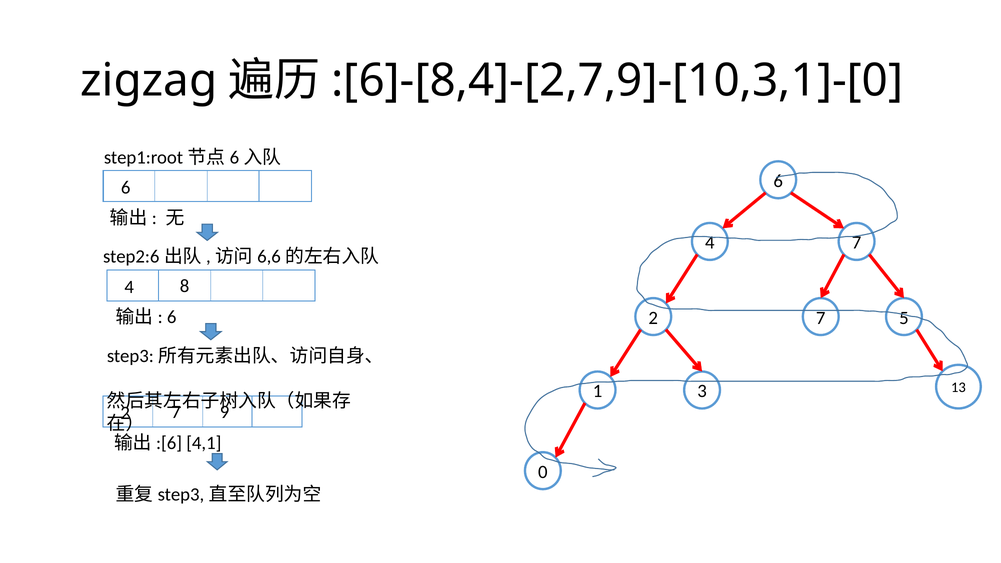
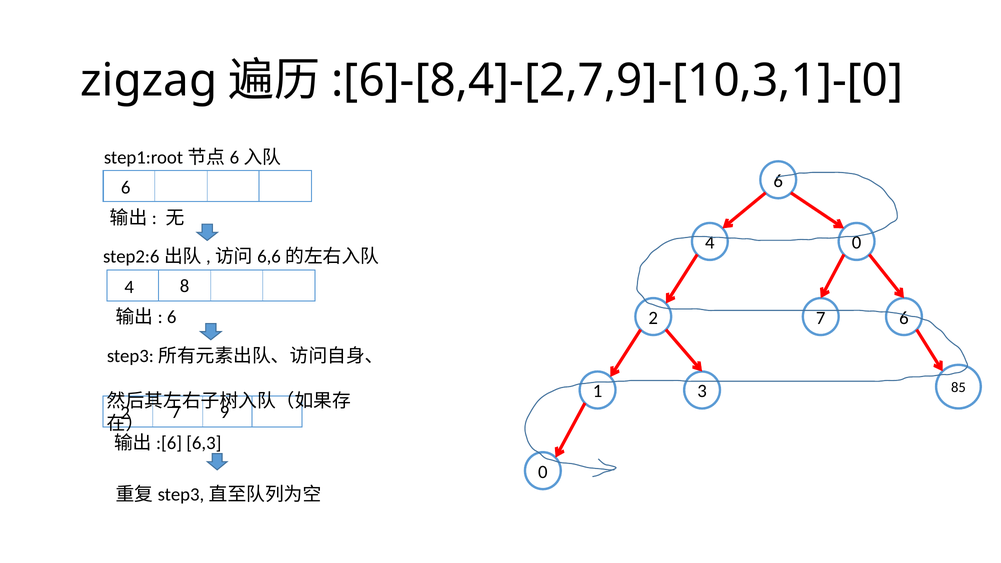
4 7: 7 -> 0
7 5: 5 -> 6
13: 13 -> 85
4,1: 4,1 -> 6,3
